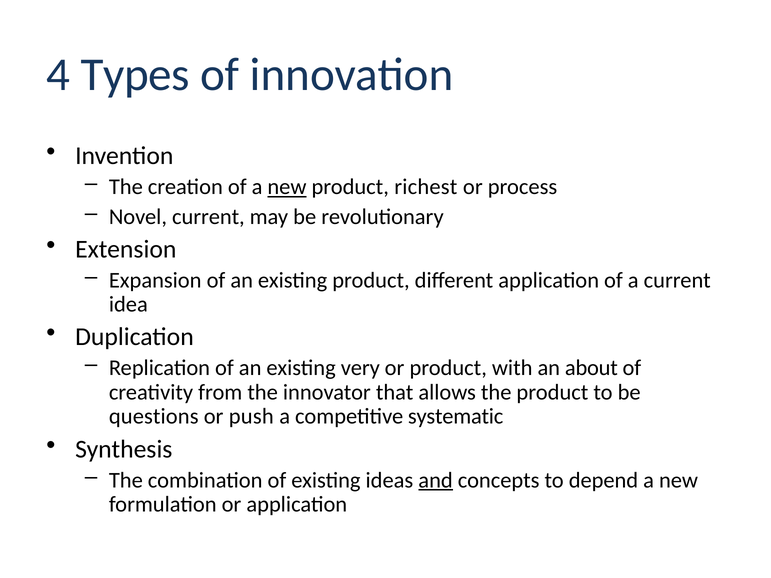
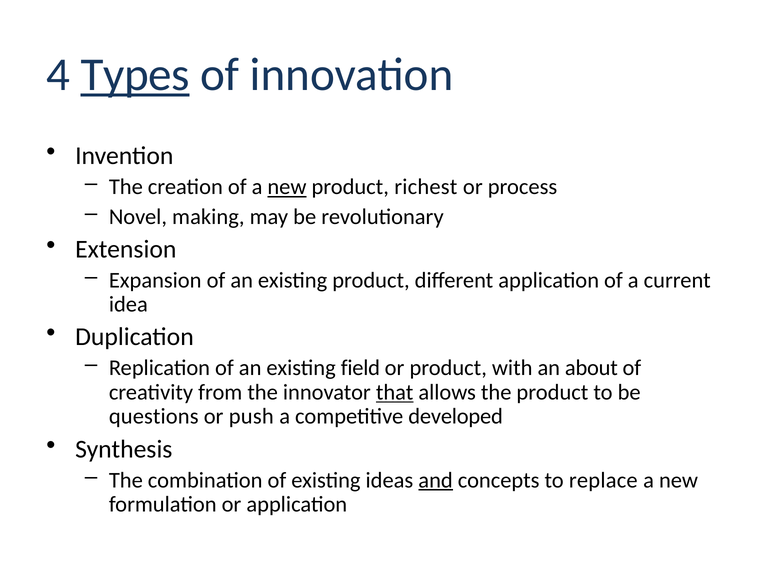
Types underline: none -> present
Novel current: current -> making
very: very -> field
that underline: none -> present
systematic: systematic -> developed
depend: depend -> replace
